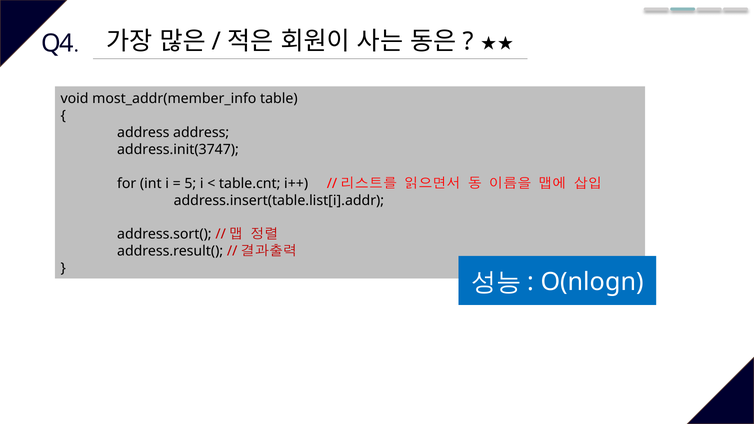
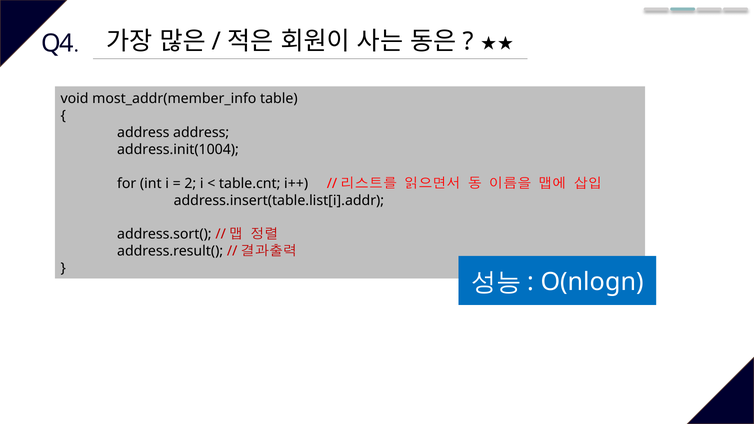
address.init(3747: address.init(3747 -> address.init(1004
5: 5 -> 2
